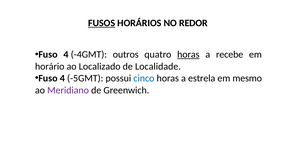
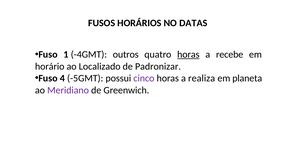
FUSOS underline: present -> none
REDOR: REDOR -> DATAS
4 at (66, 55): 4 -> 1
Localidade: Localidade -> Padronizar
cinco colour: blue -> purple
estrela: estrela -> realiza
mesmo: mesmo -> planeta
